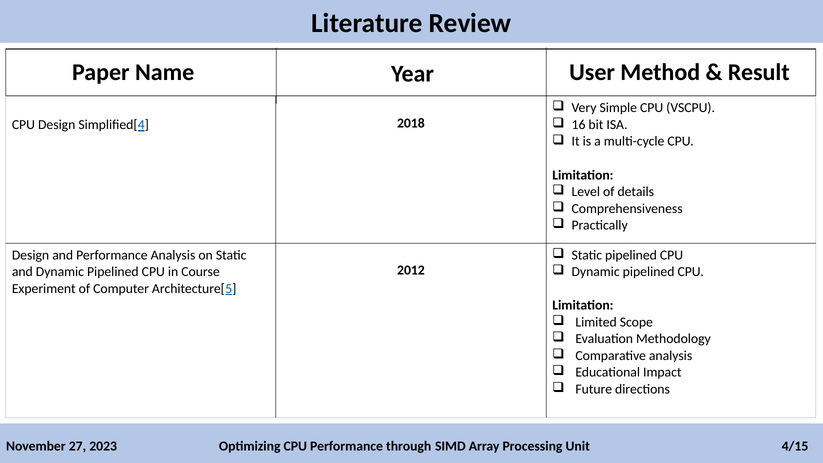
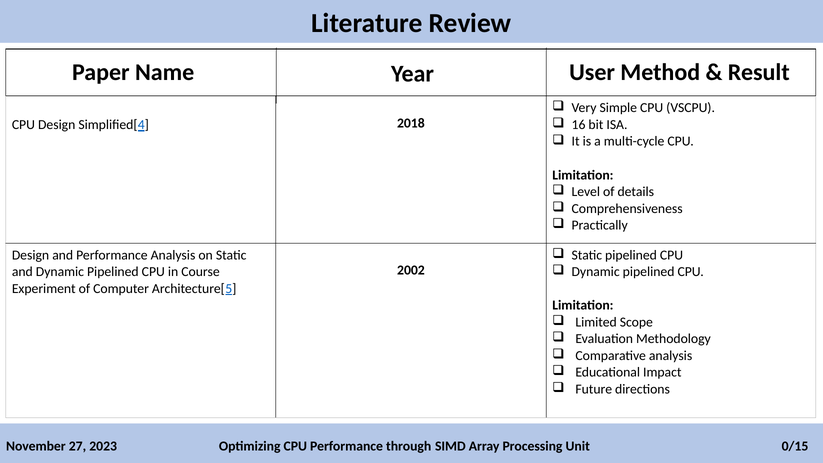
2012: 2012 -> 2002
4/15: 4/15 -> 0/15
